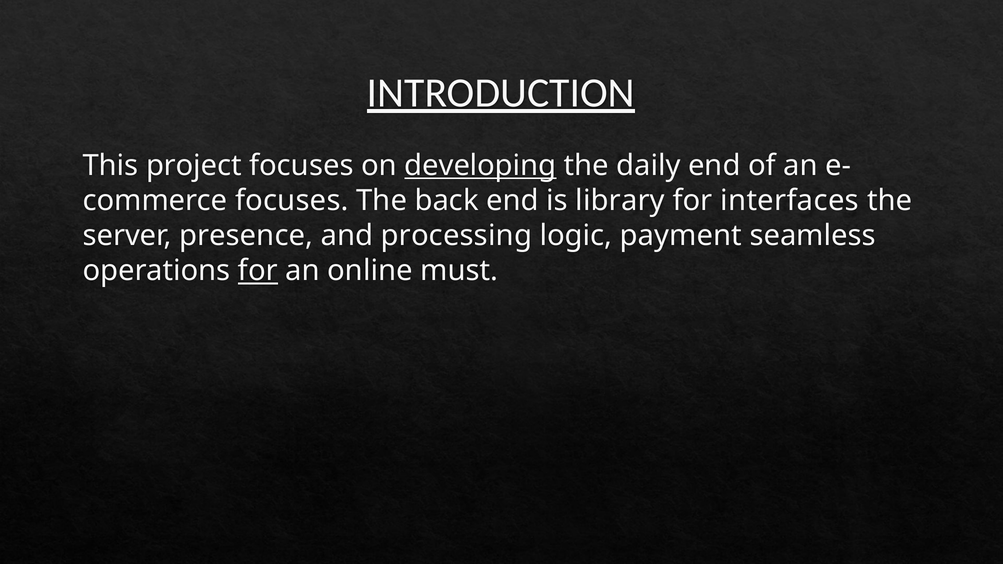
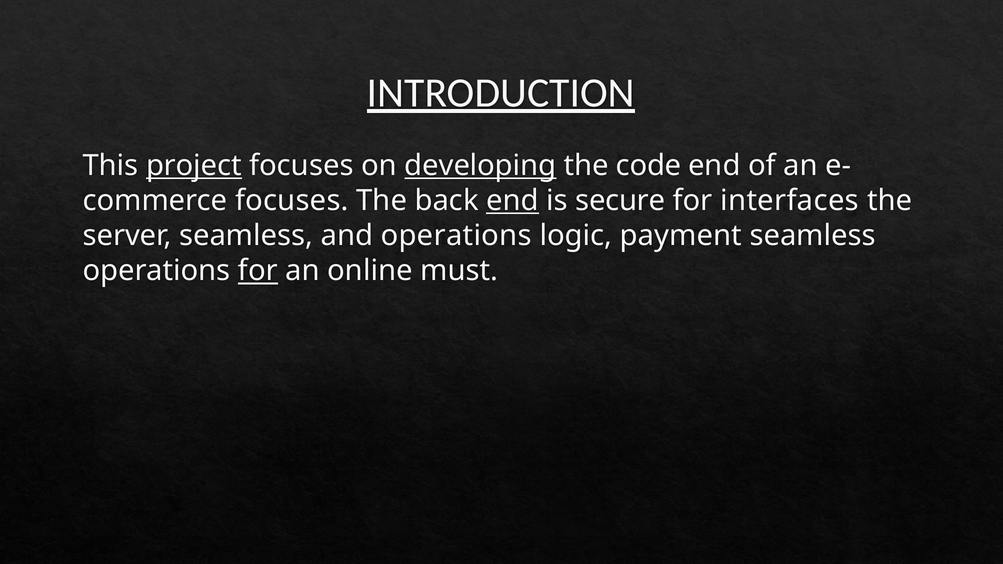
project underline: none -> present
daily: daily -> code
end at (512, 201) underline: none -> present
library: library -> secure
server presence: presence -> seamless
and processing: processing -> operations
